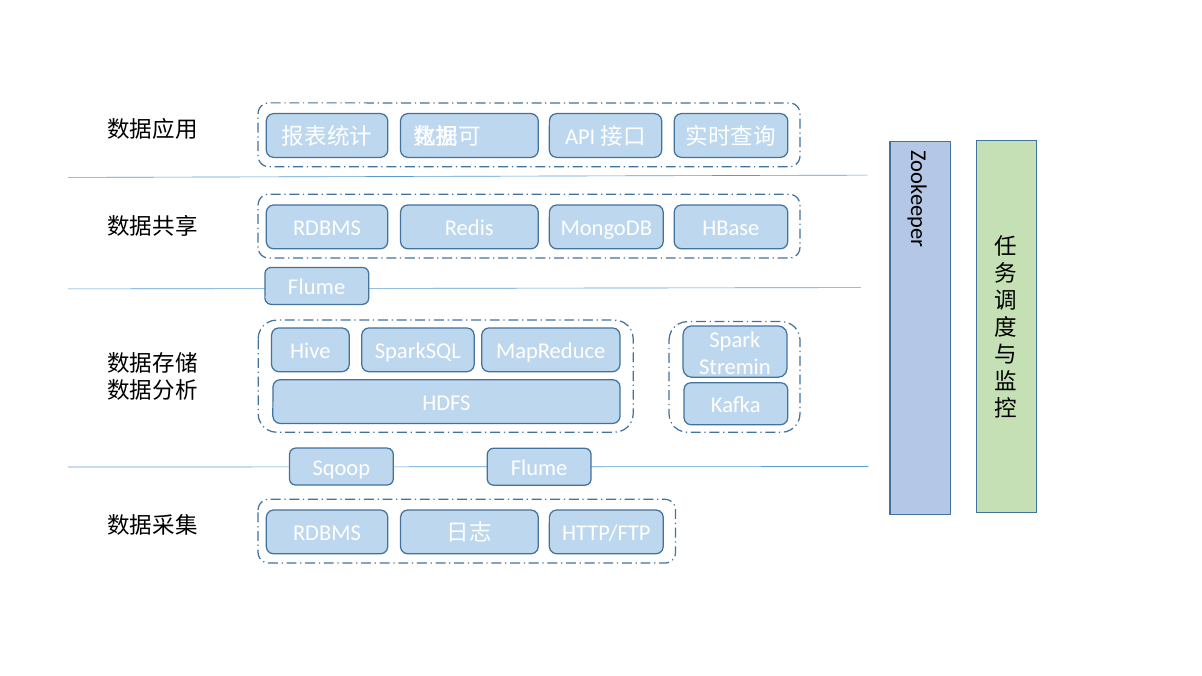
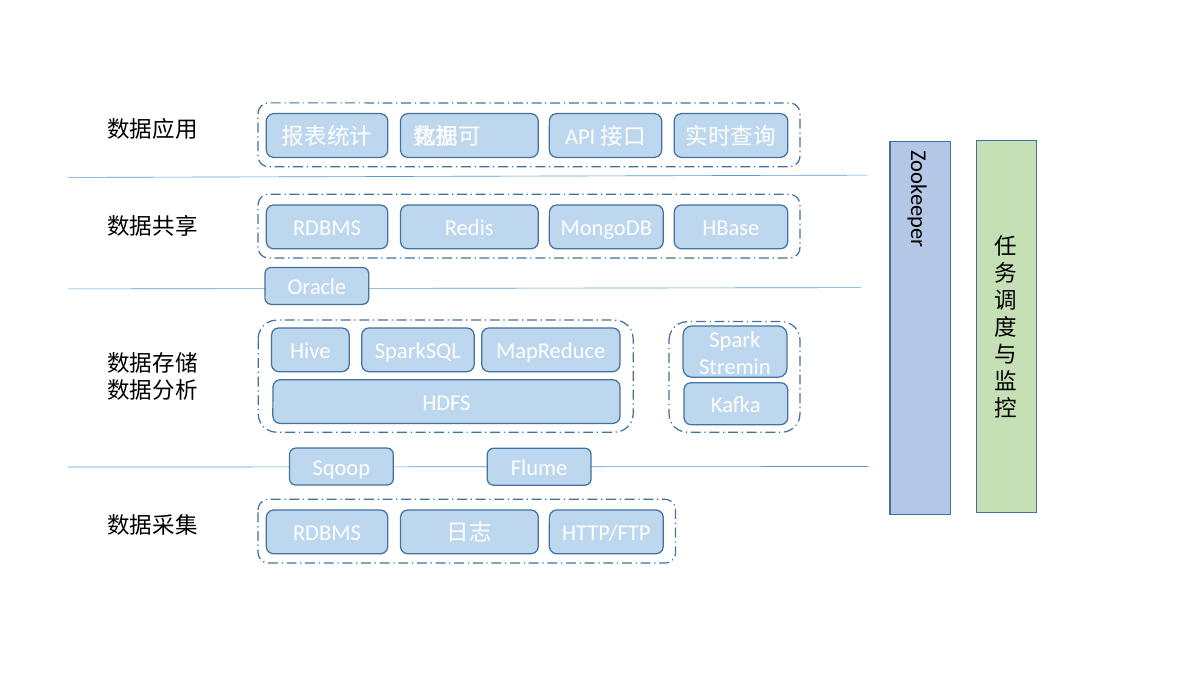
Flume at (317, 287): Flume -> Oracle
